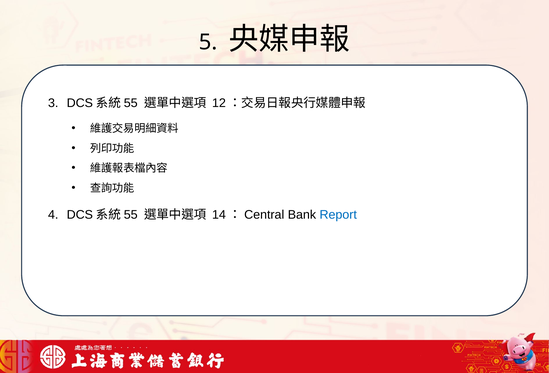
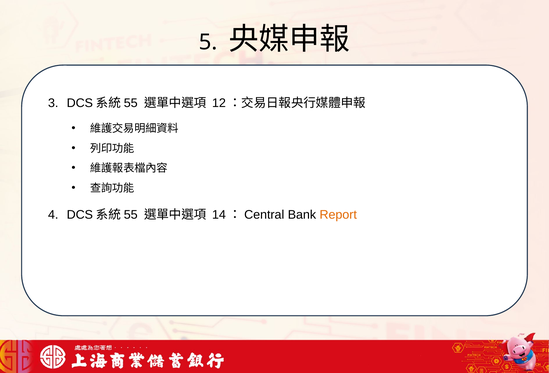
Report colour: blue -> orange
